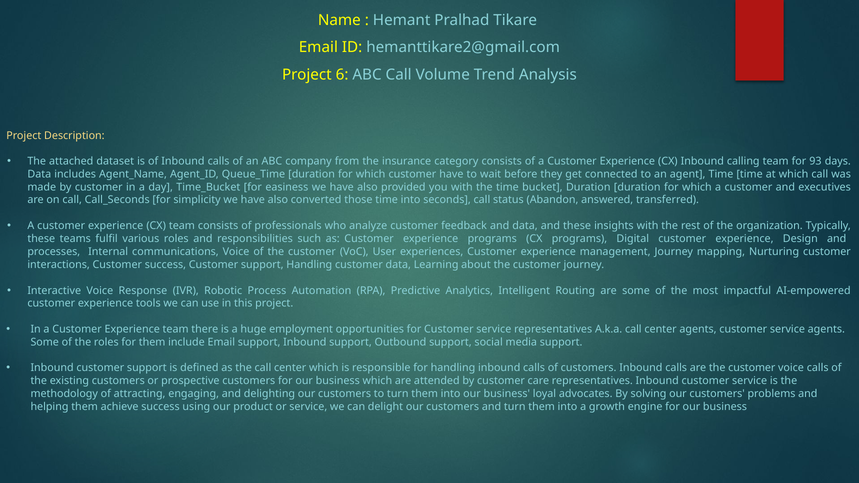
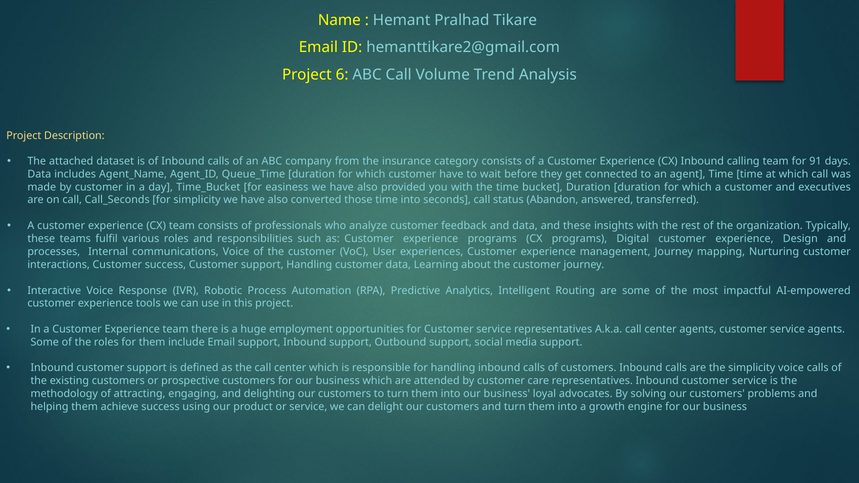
93: 93 -> 91
are the customer: customer -> simplicity
